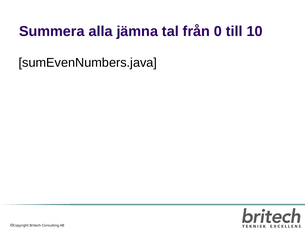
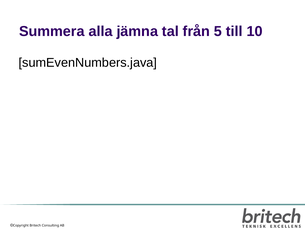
0: 0 -> 5
